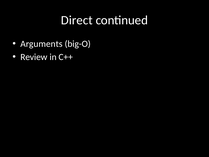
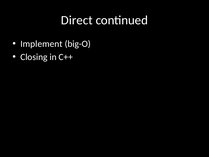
Arguments: Arguments -> Implement
Review: Review -> Closing
